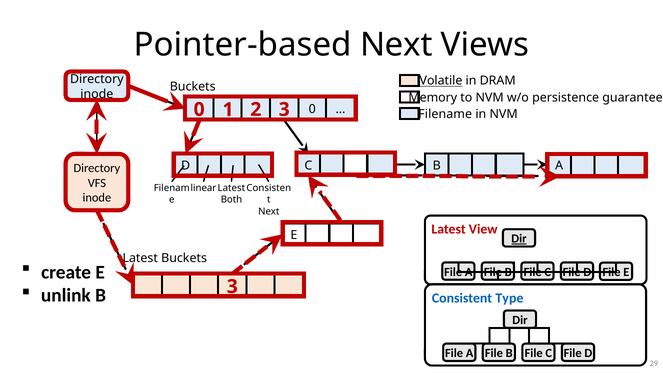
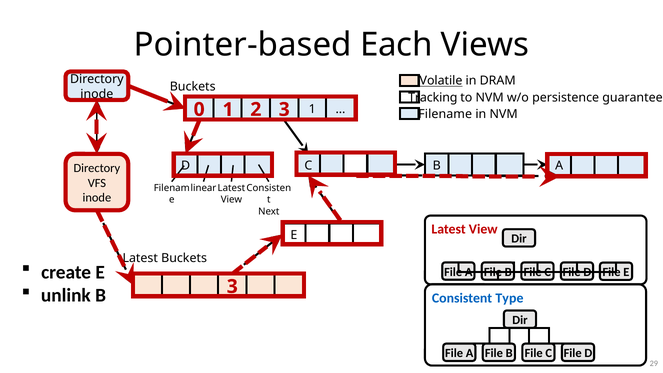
Pointer-based Next: Next -> Each
Memory: Memory -> Tracking
0 at (312, 109): 0 -> 1
Both at (231, 200): Both -> View
Dir at (519, 239) underline: present -> none
